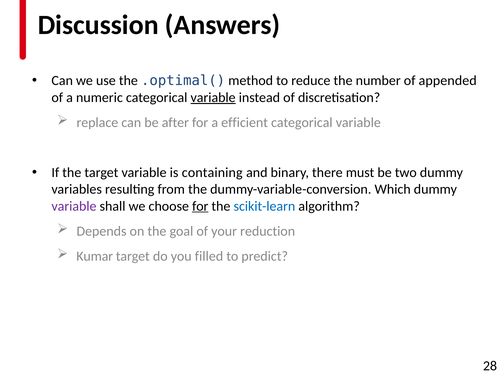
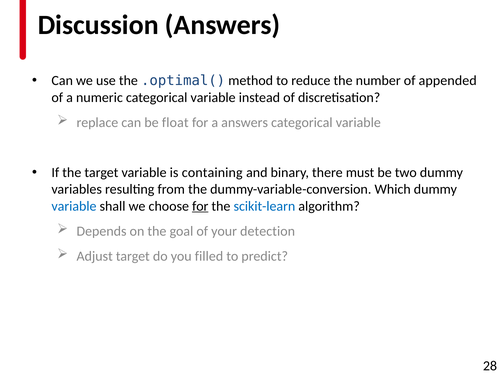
variable at (213, 98) underline: present -> none
after: after -> float
a efficient: efficient -> answers
variable at (74, 206) colour: purple -> blue
reduction: reduction -> detection
Kumar: Kumar -> Adjust
